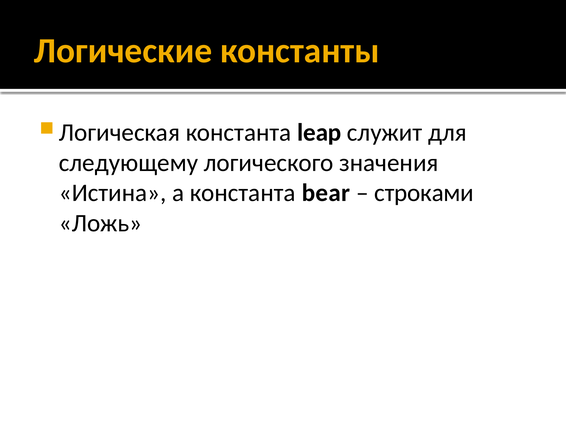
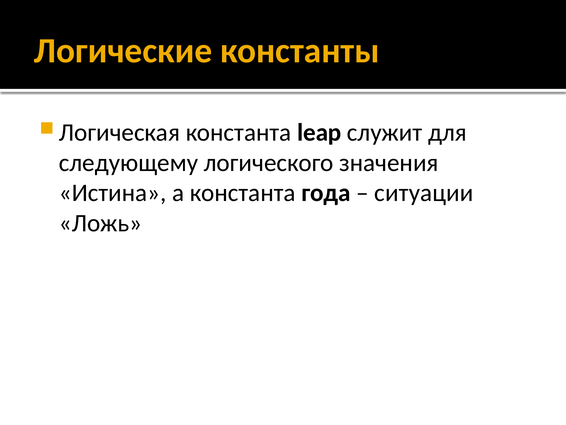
bear: bear -> года
строками: строками -> ситуации
